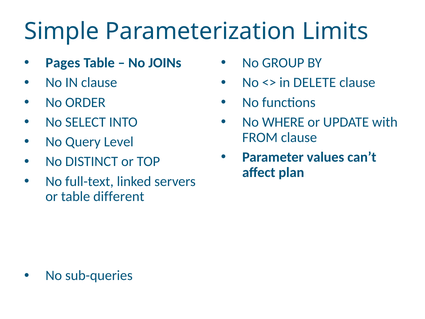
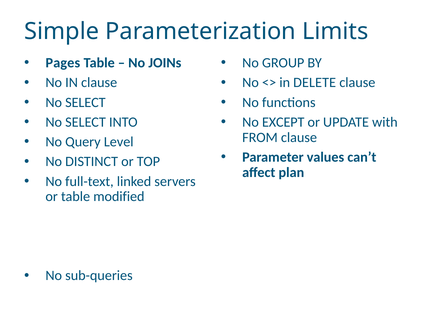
ORDER at (85, 102): ORDER -> SELECT
WHERE: WHERE -> EXCEPT
different: different -> modified
